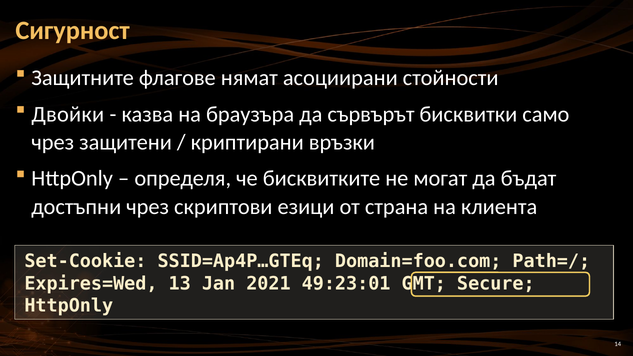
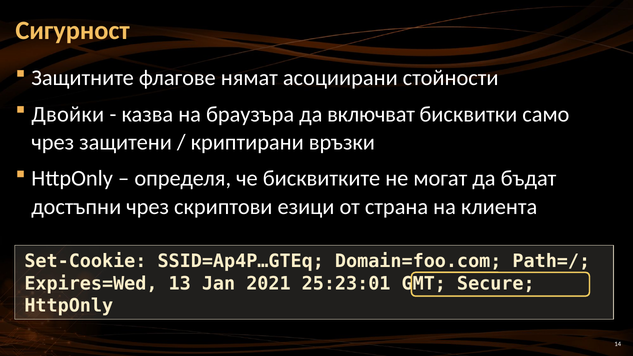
сървърът: сървърът -> включват
49:23:01: 49:23:01 -> 25:23:01
